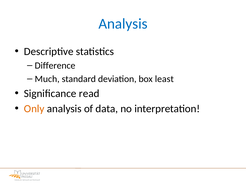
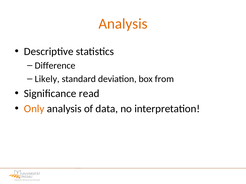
Analysis at (123, 24) colour: blue -> orange
Much: Much -> Likely
least: least -> from
